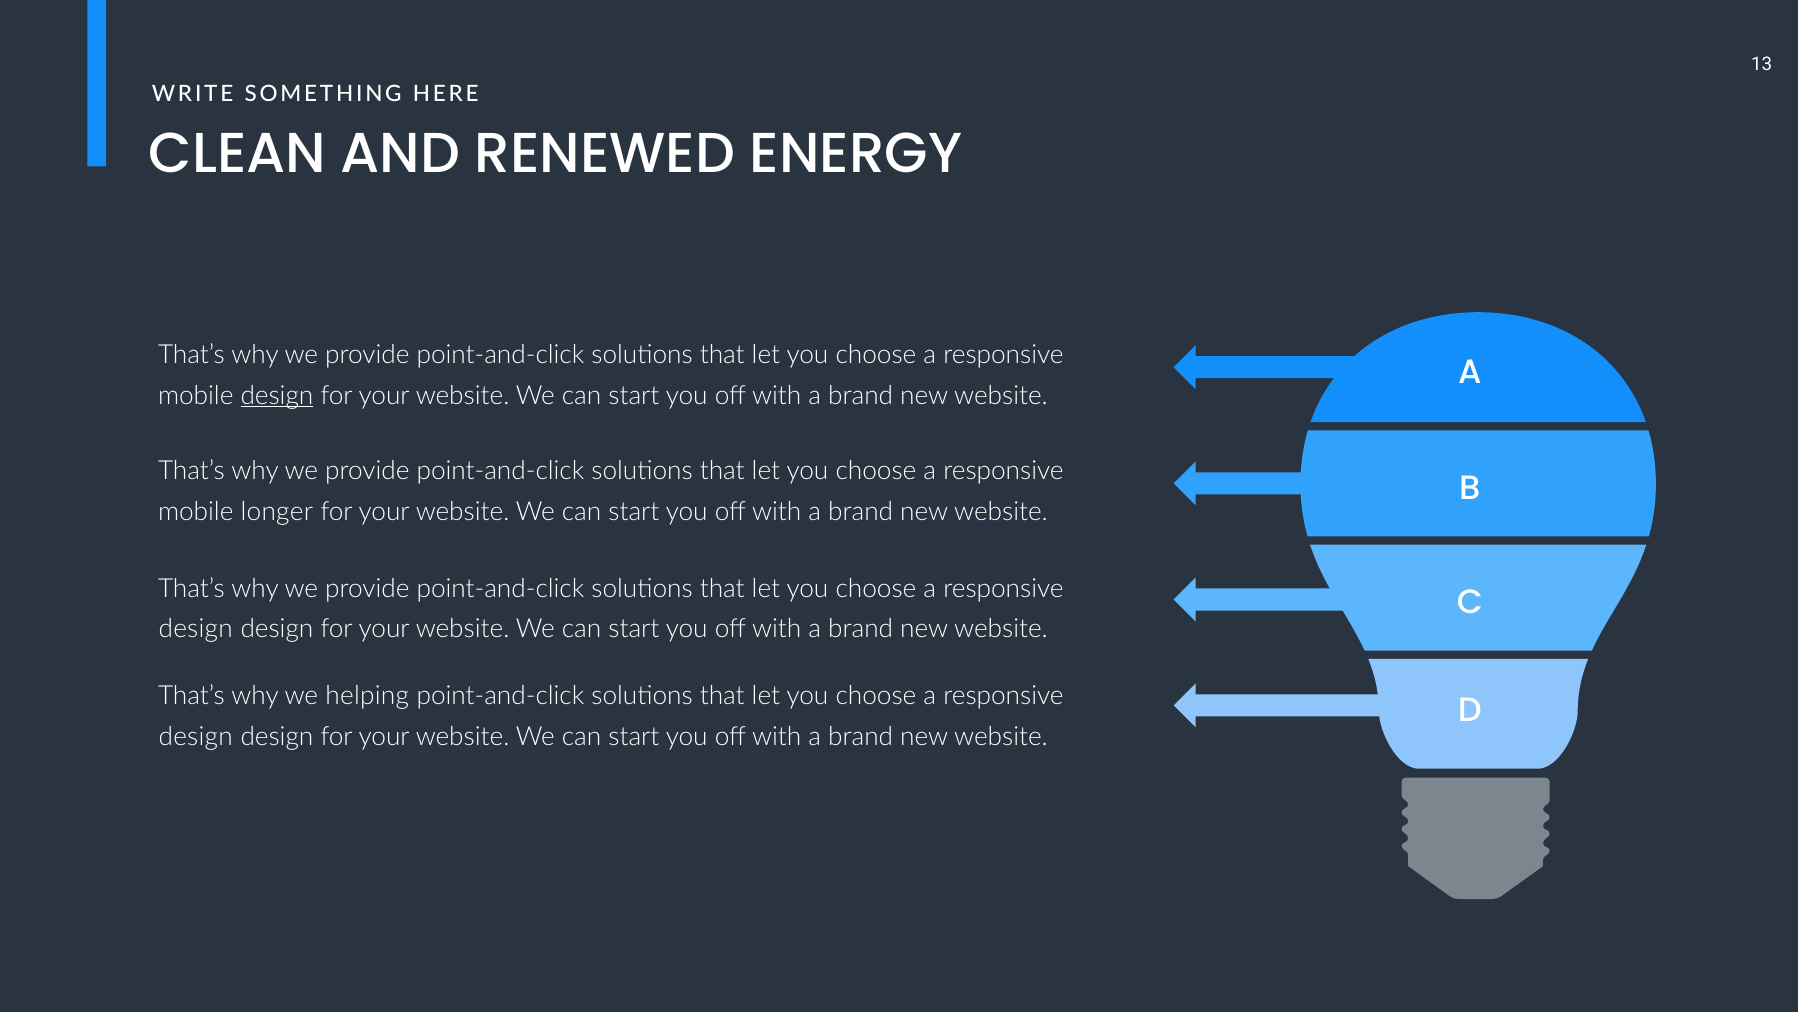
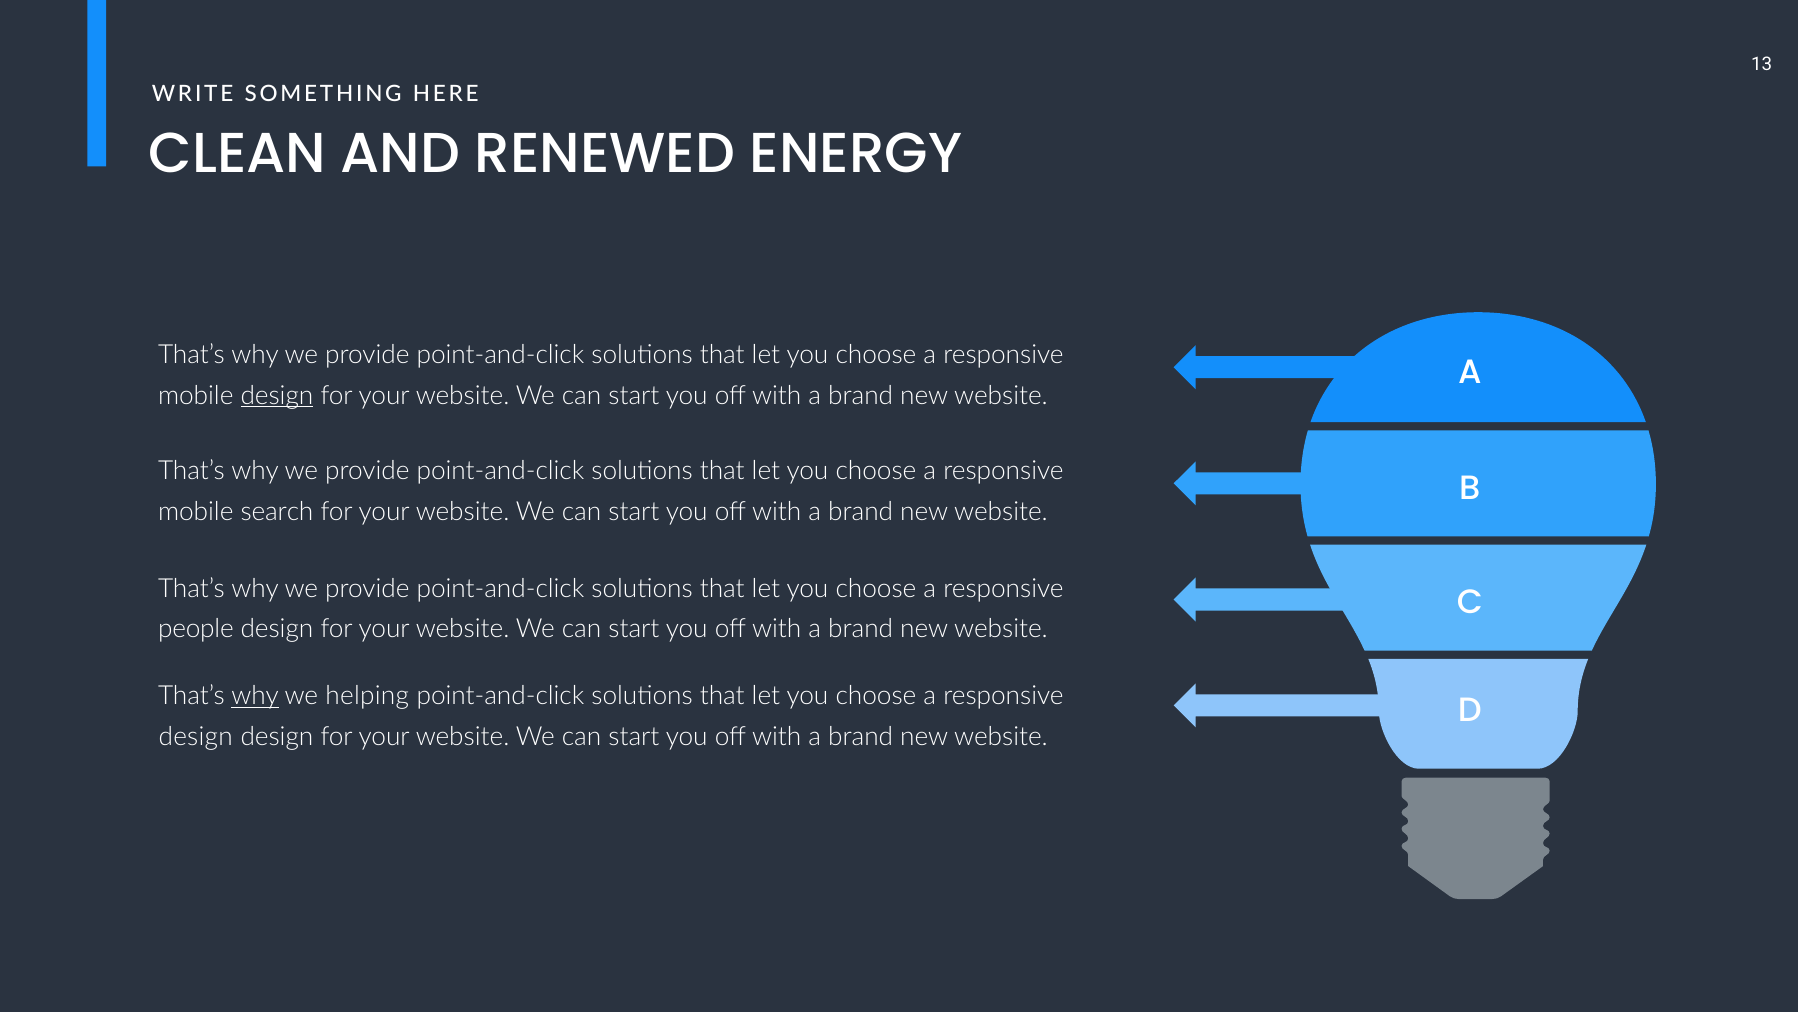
longer: longer -> search
design at (196, 628): design -> people
why at (255, 696) underline: none -> present
